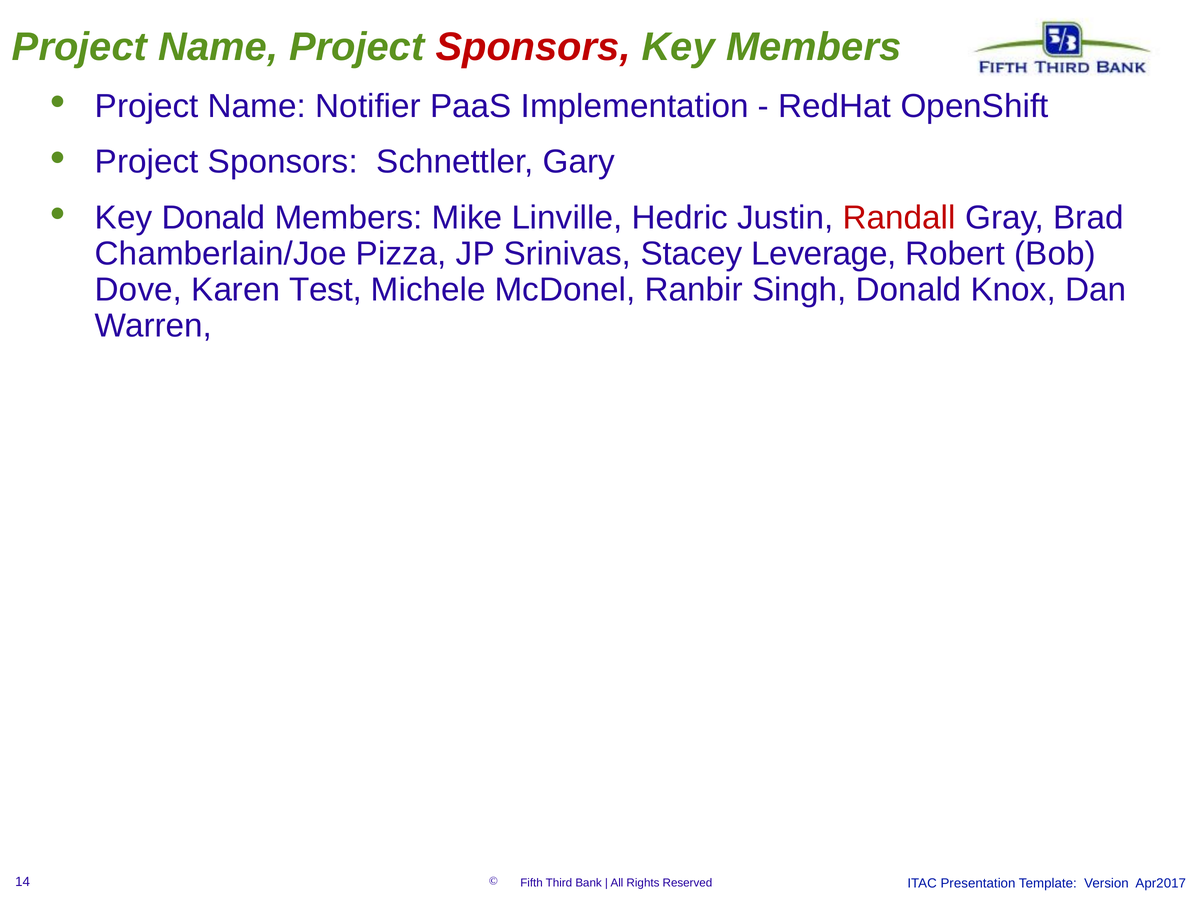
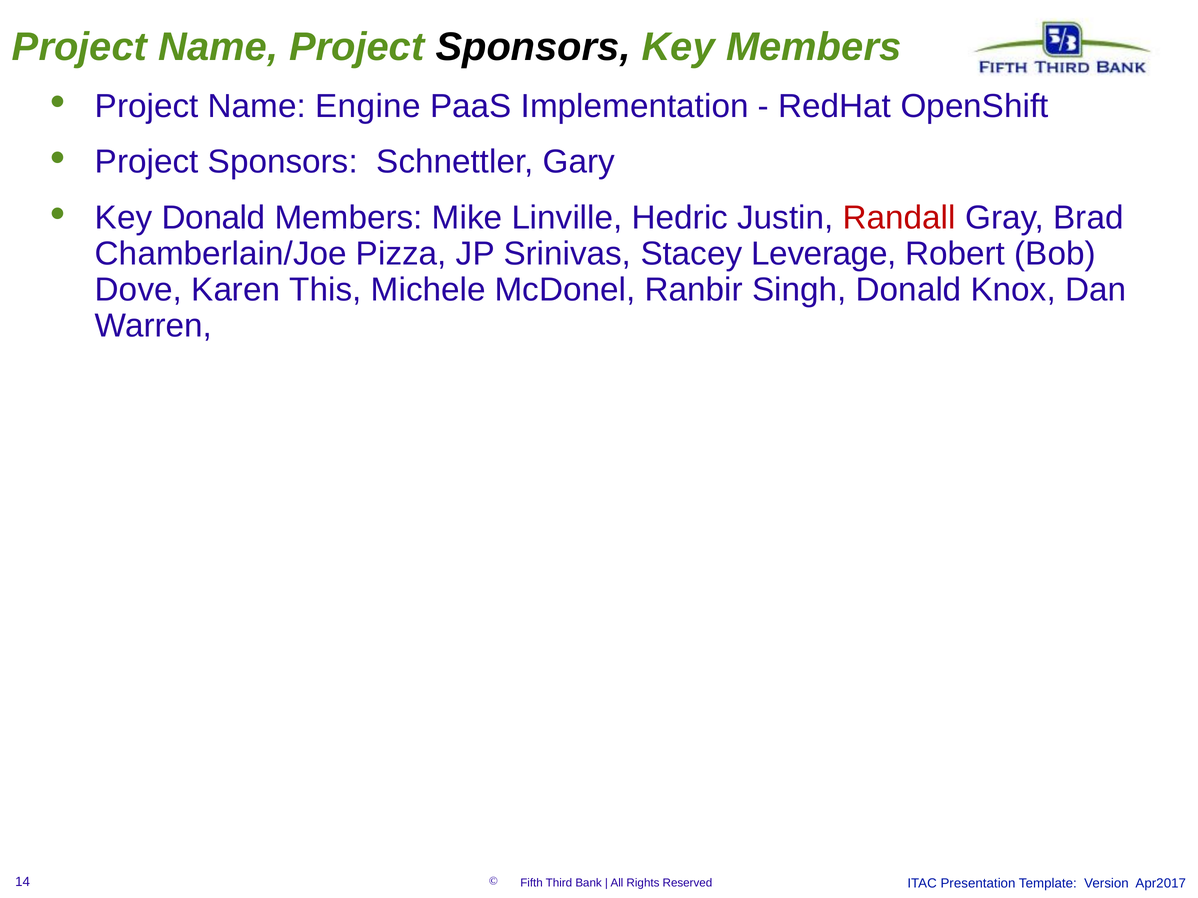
Sponsors at (533, 47) colour: red -> black
Notifier: Notifier -> Engine
Test: Test -> This
